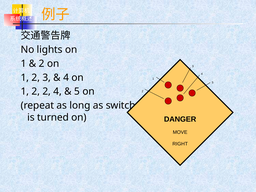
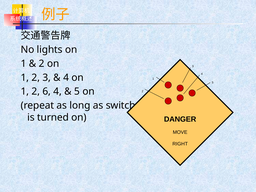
2 2: 2 -> 6
